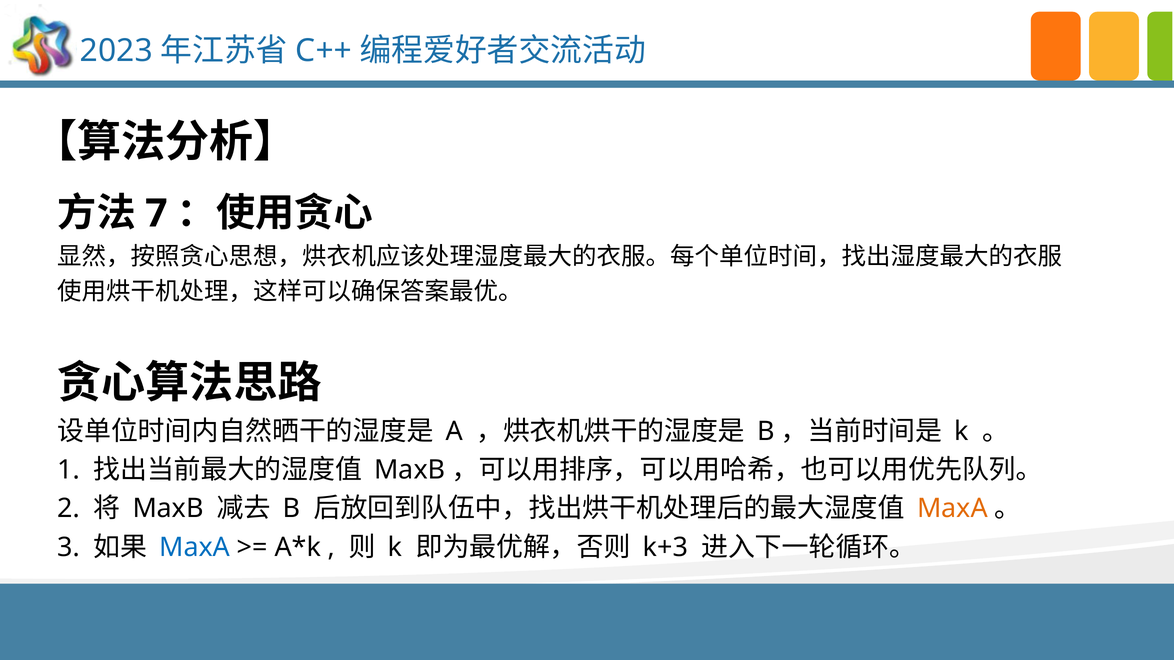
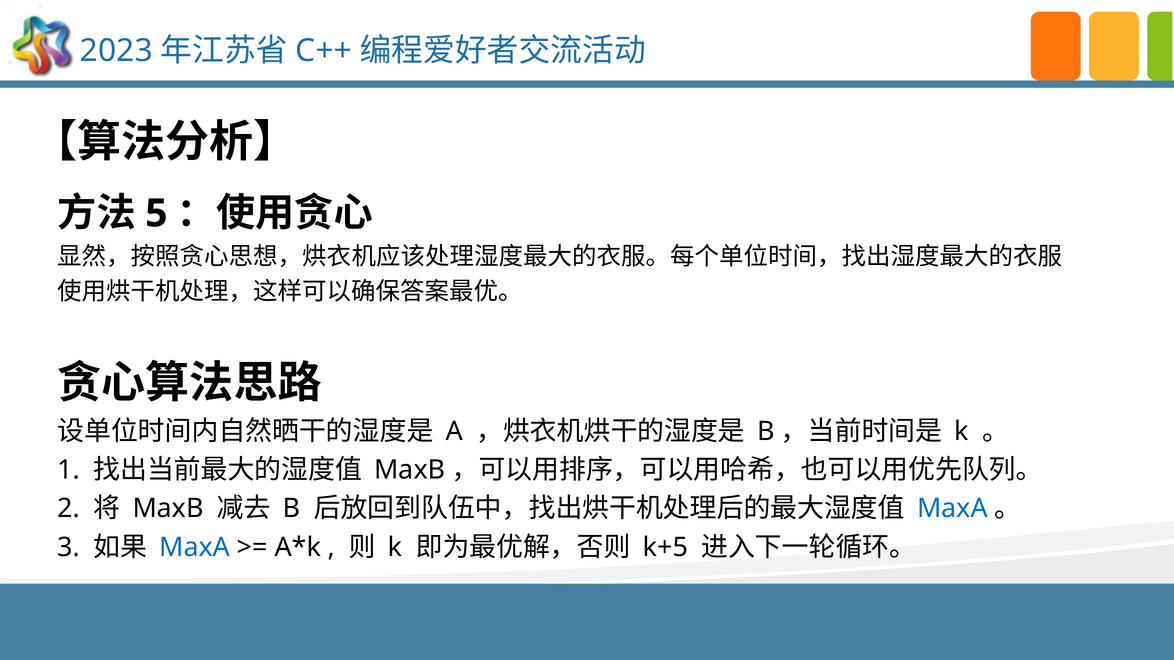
7: 7 -> 5
MaxA at (952, 509) colour: orange -> blue
k+3: k+3 -> k+5
